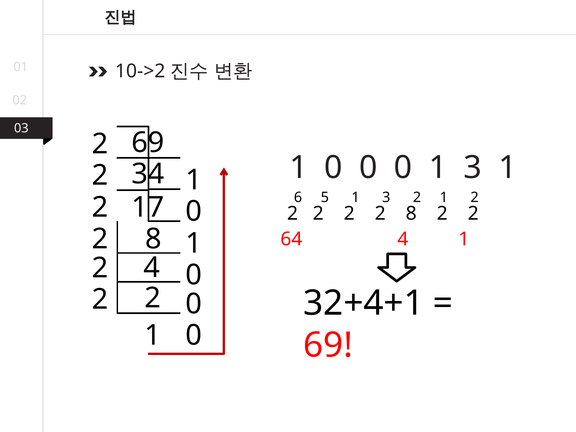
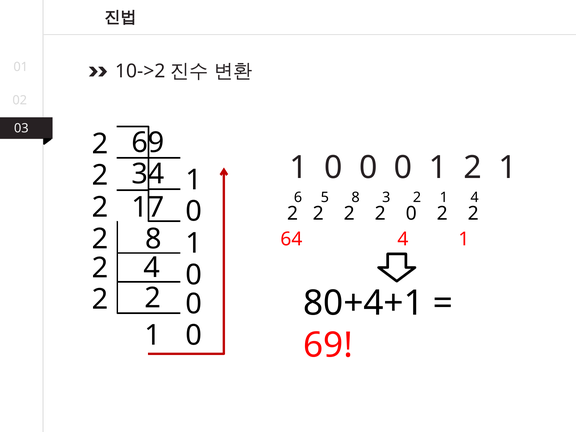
0 0 1 3: 3 -> 2
5 1: 1 -> 8
2 1 2: 2 -> 4
2 2 2 8: 8 -> 0
32+4+1: 32+4+1 -> 80+4+1
